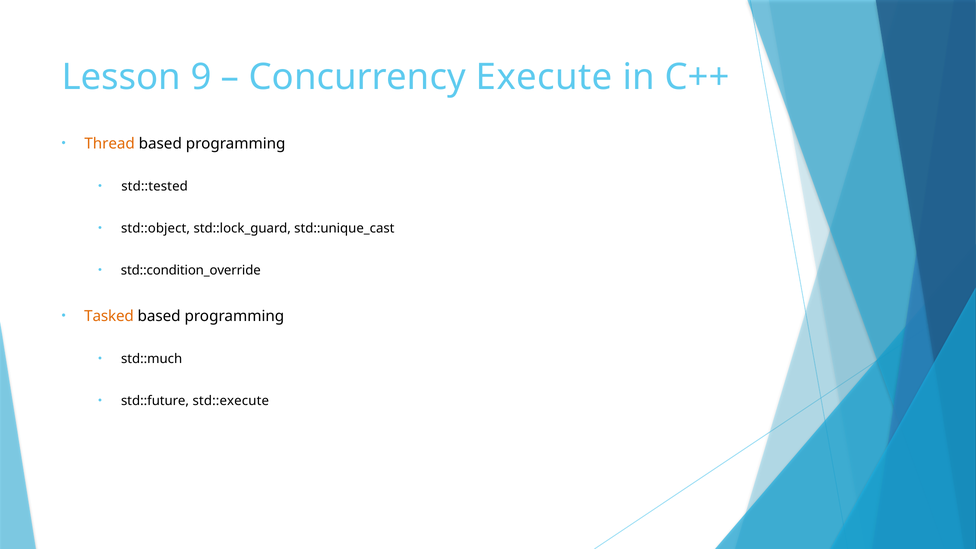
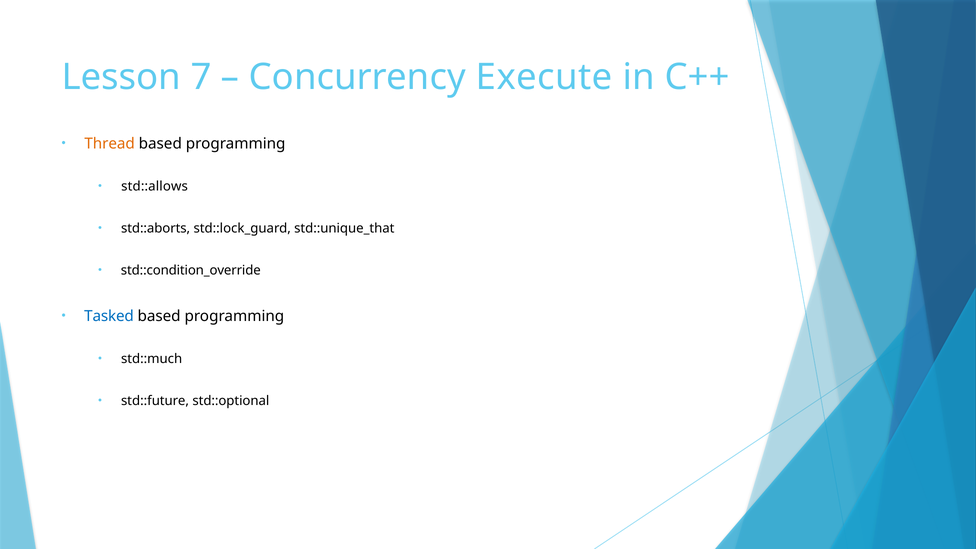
9: 9 -> 7
std::tested: std::tested -> std::allows
std::object: std::object -> std::aborts
std::unique_cast: std::unique_cast -> std::unique_that
Tasked colour: orange -> blue
std::execute: std::execute -> std::optional
